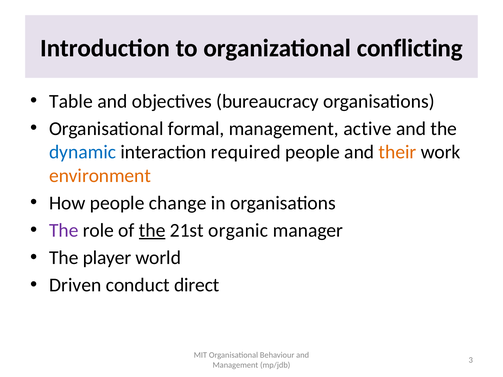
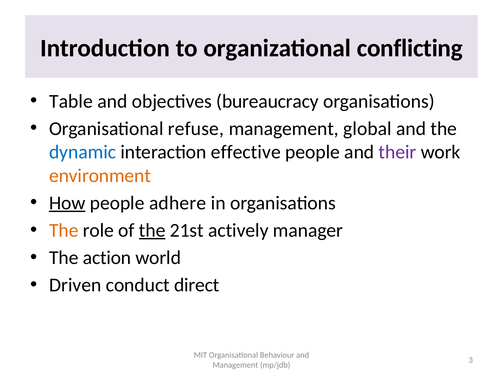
formal: formal -> refuse
active: active -> global
required: required -> effective
their colour: orange -> purple
How underline: none -> present
change: change -> adhere
The at (64, 230) colour: purple -> orange
organic: organic -> actively
player: player -> action
